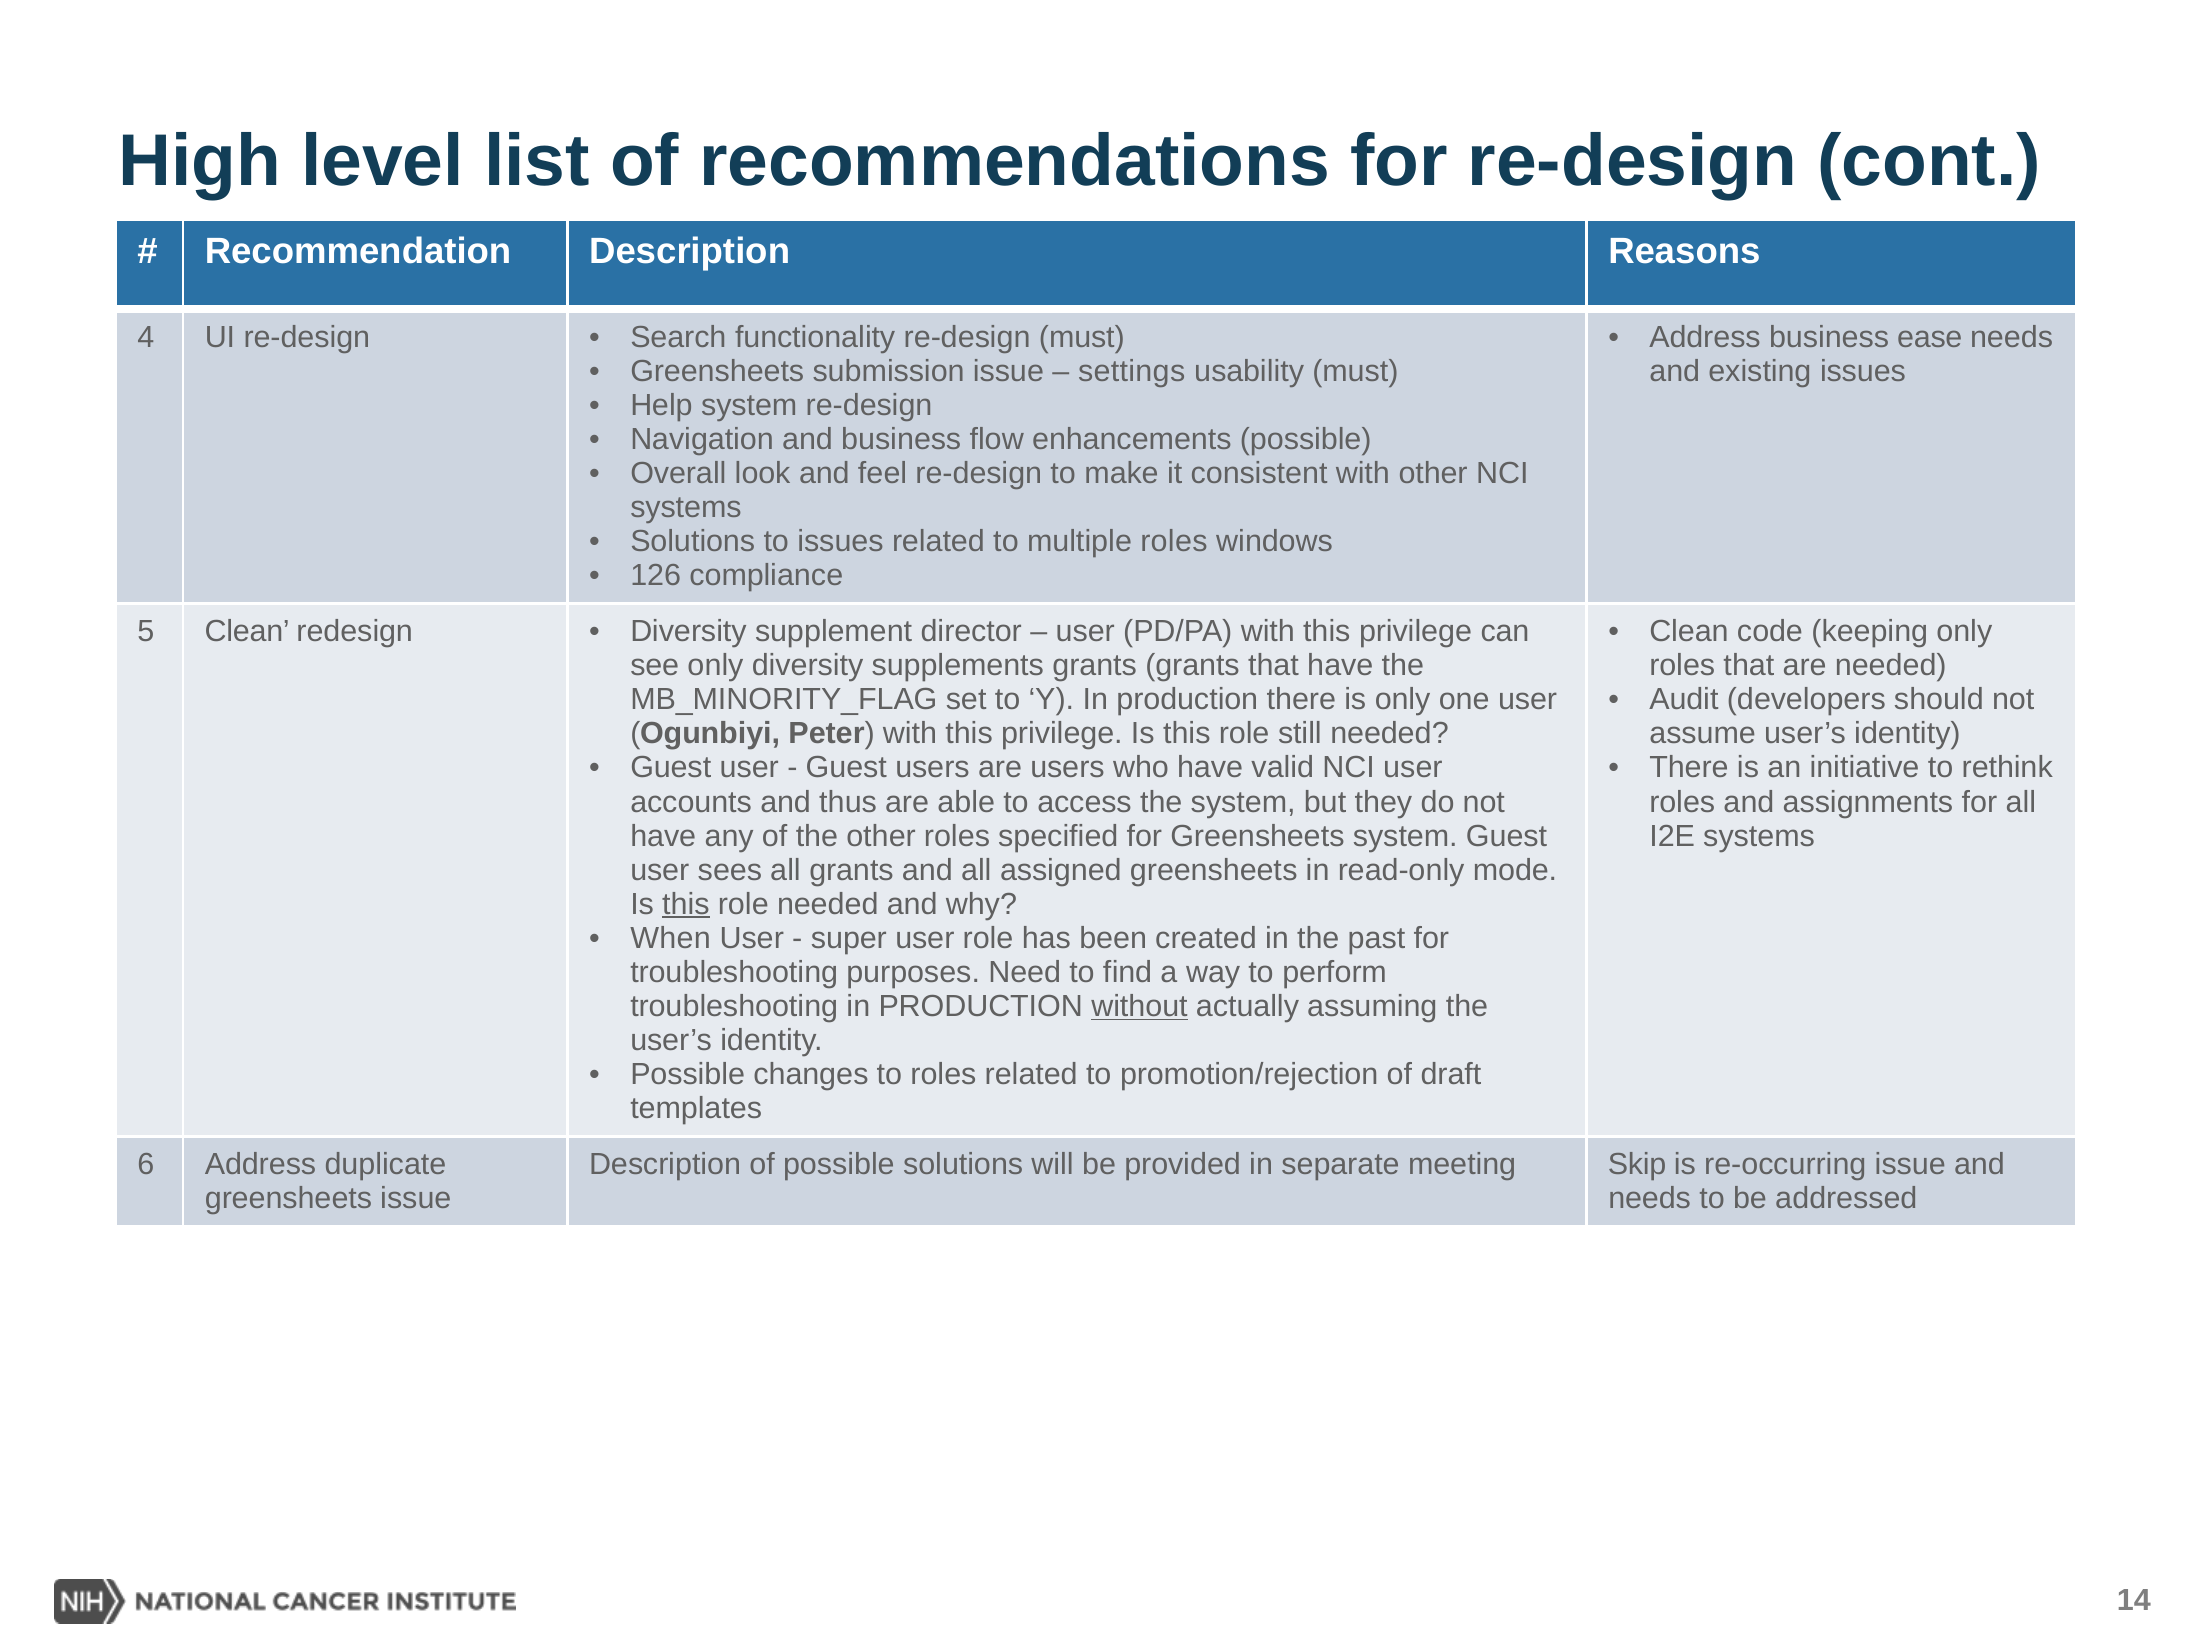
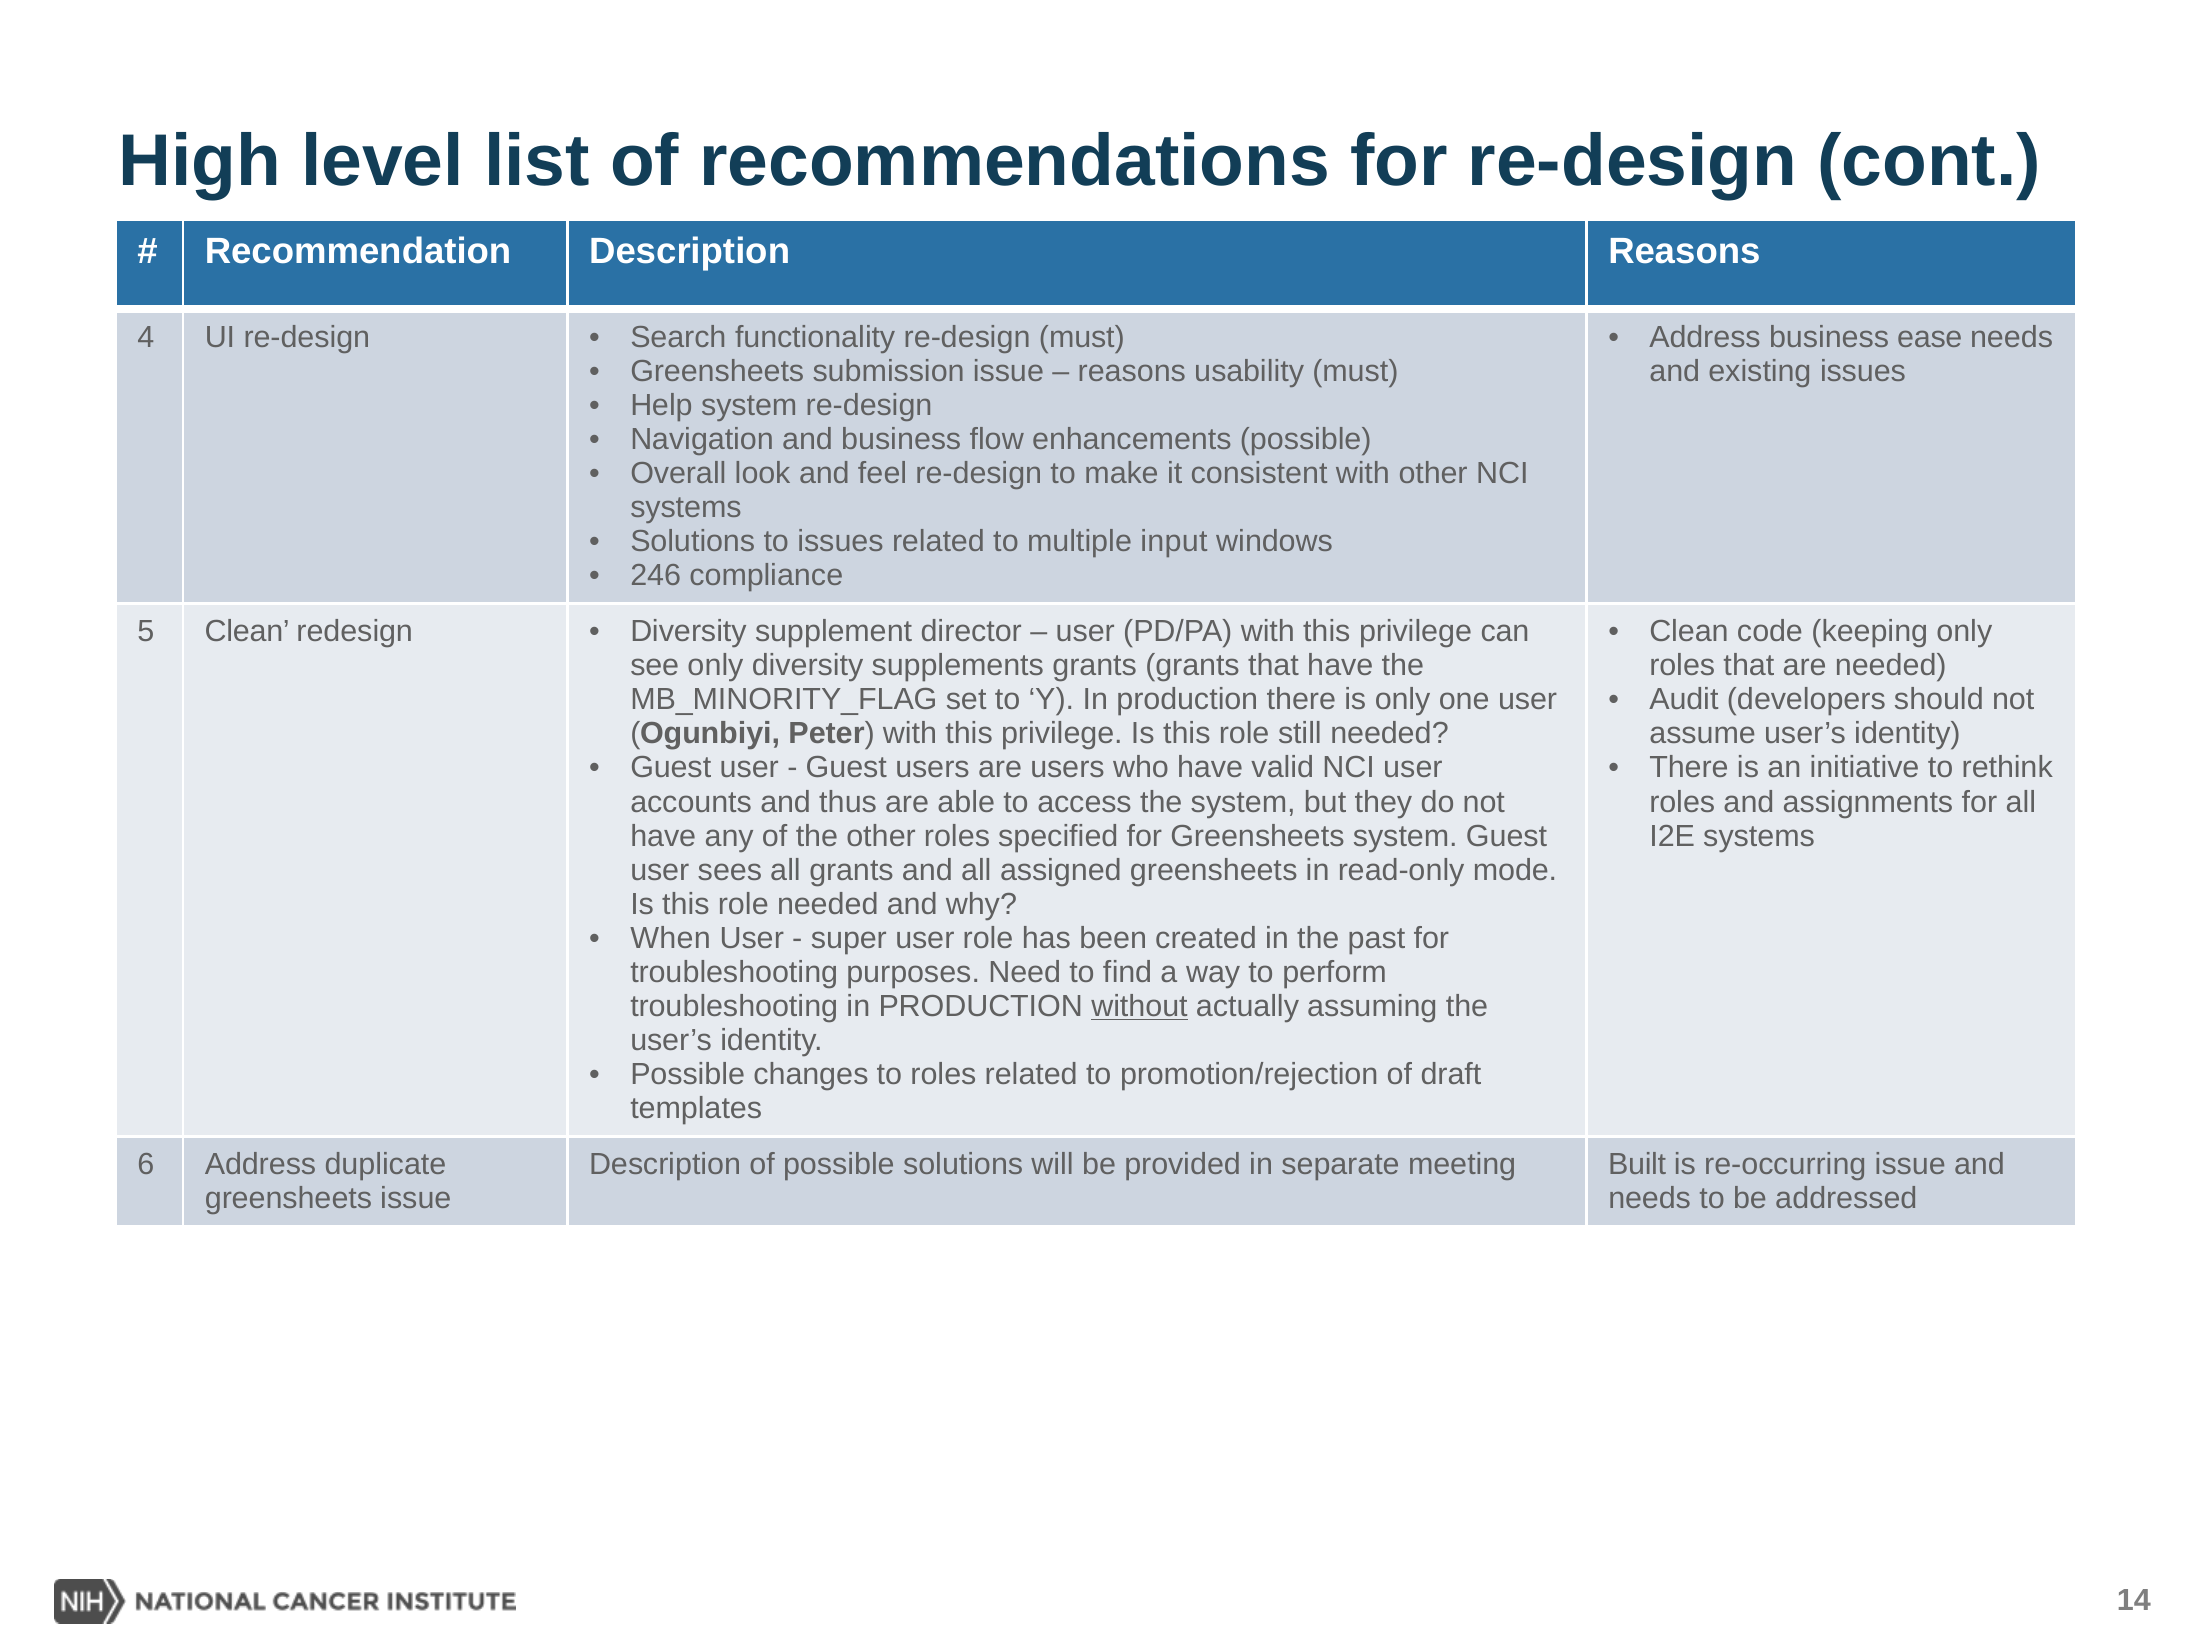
settings at (1132, 371): settings -> reasons
multiple roles: roles -> input
126: 126 -> 246
this at (686, 904) underline: present -> none
Skip: Skip -> Built
